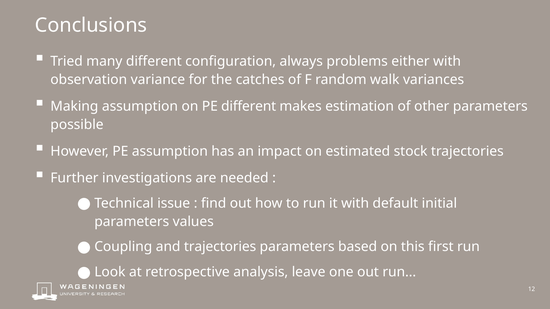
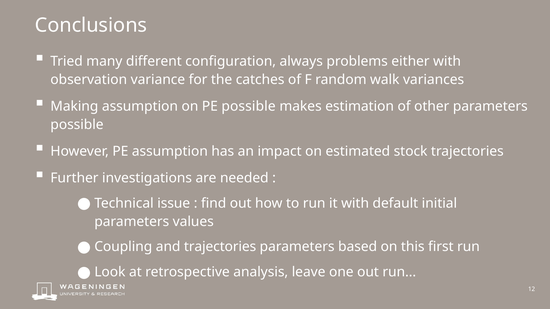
PE different: different -> possible
